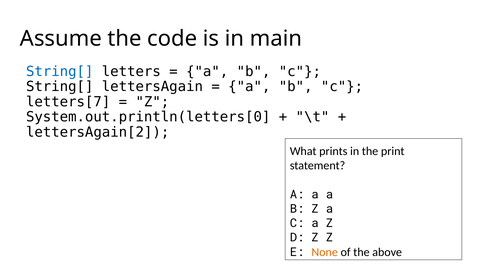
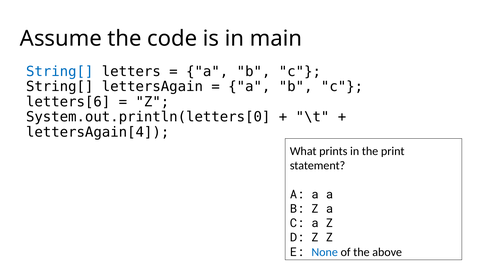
letters[7: letters[7 -> letters[6
lettersAgain[2: lettersAgain[2 -> lettersAgain[4
None colour: orange -> blue
